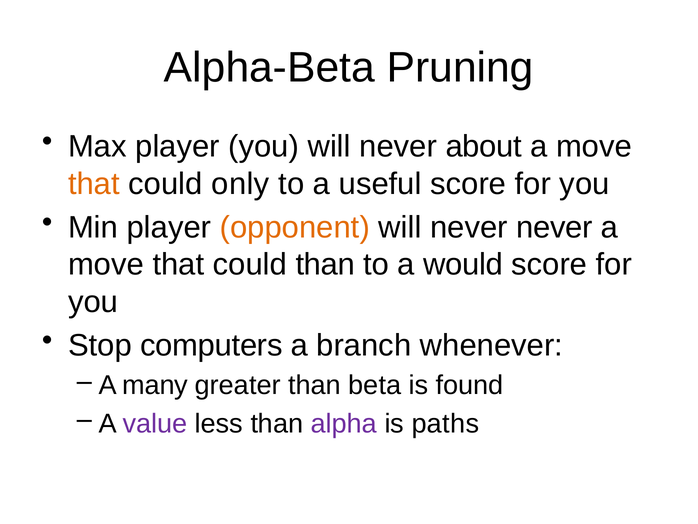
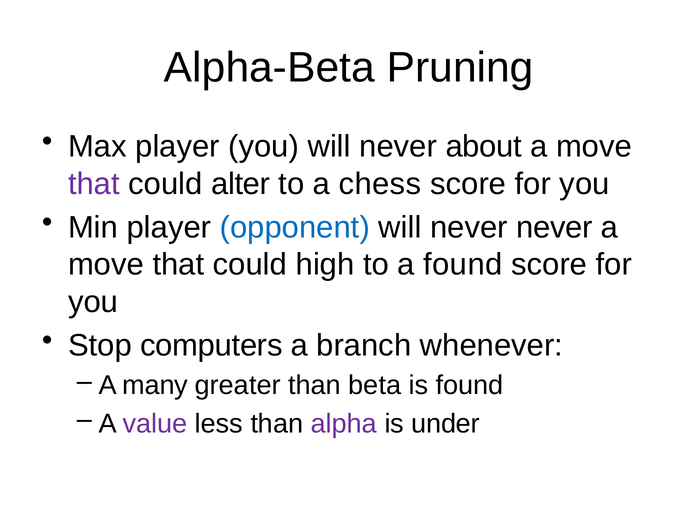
that at (94, 184) colour: orange -> purple
only: only -> alter
useful: useful -> chess
opponent colour: orange -> blue
could than: than -> high
a would: would -> found
paths: paths -> under
